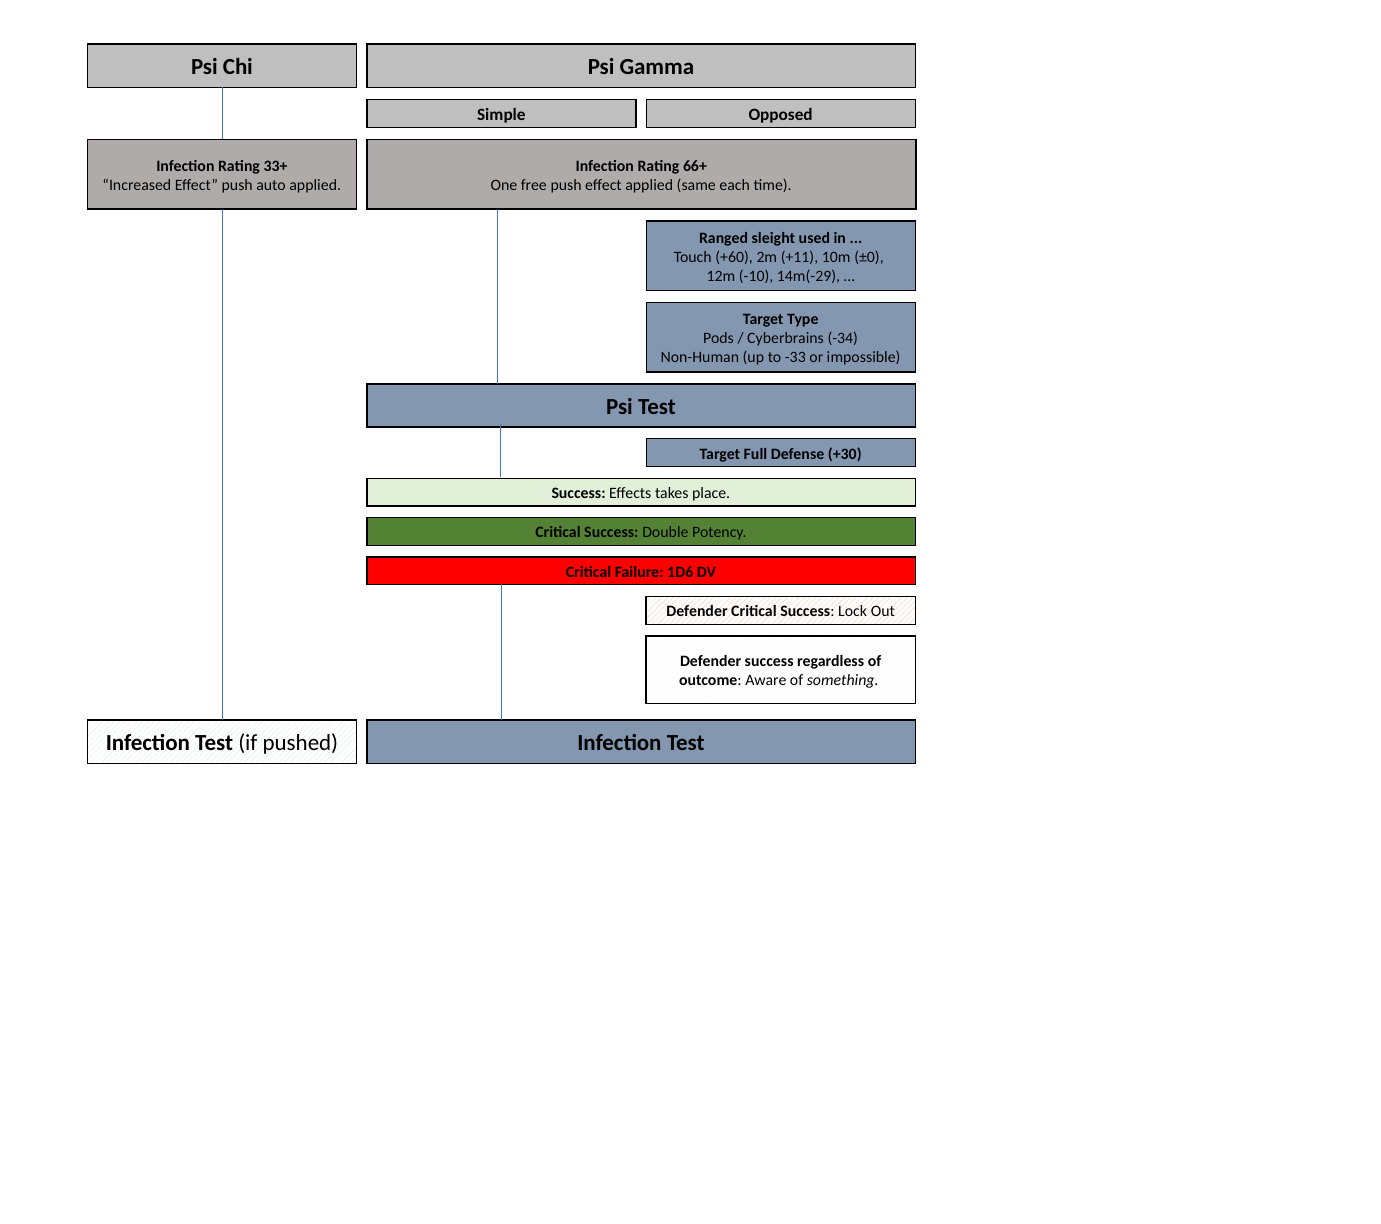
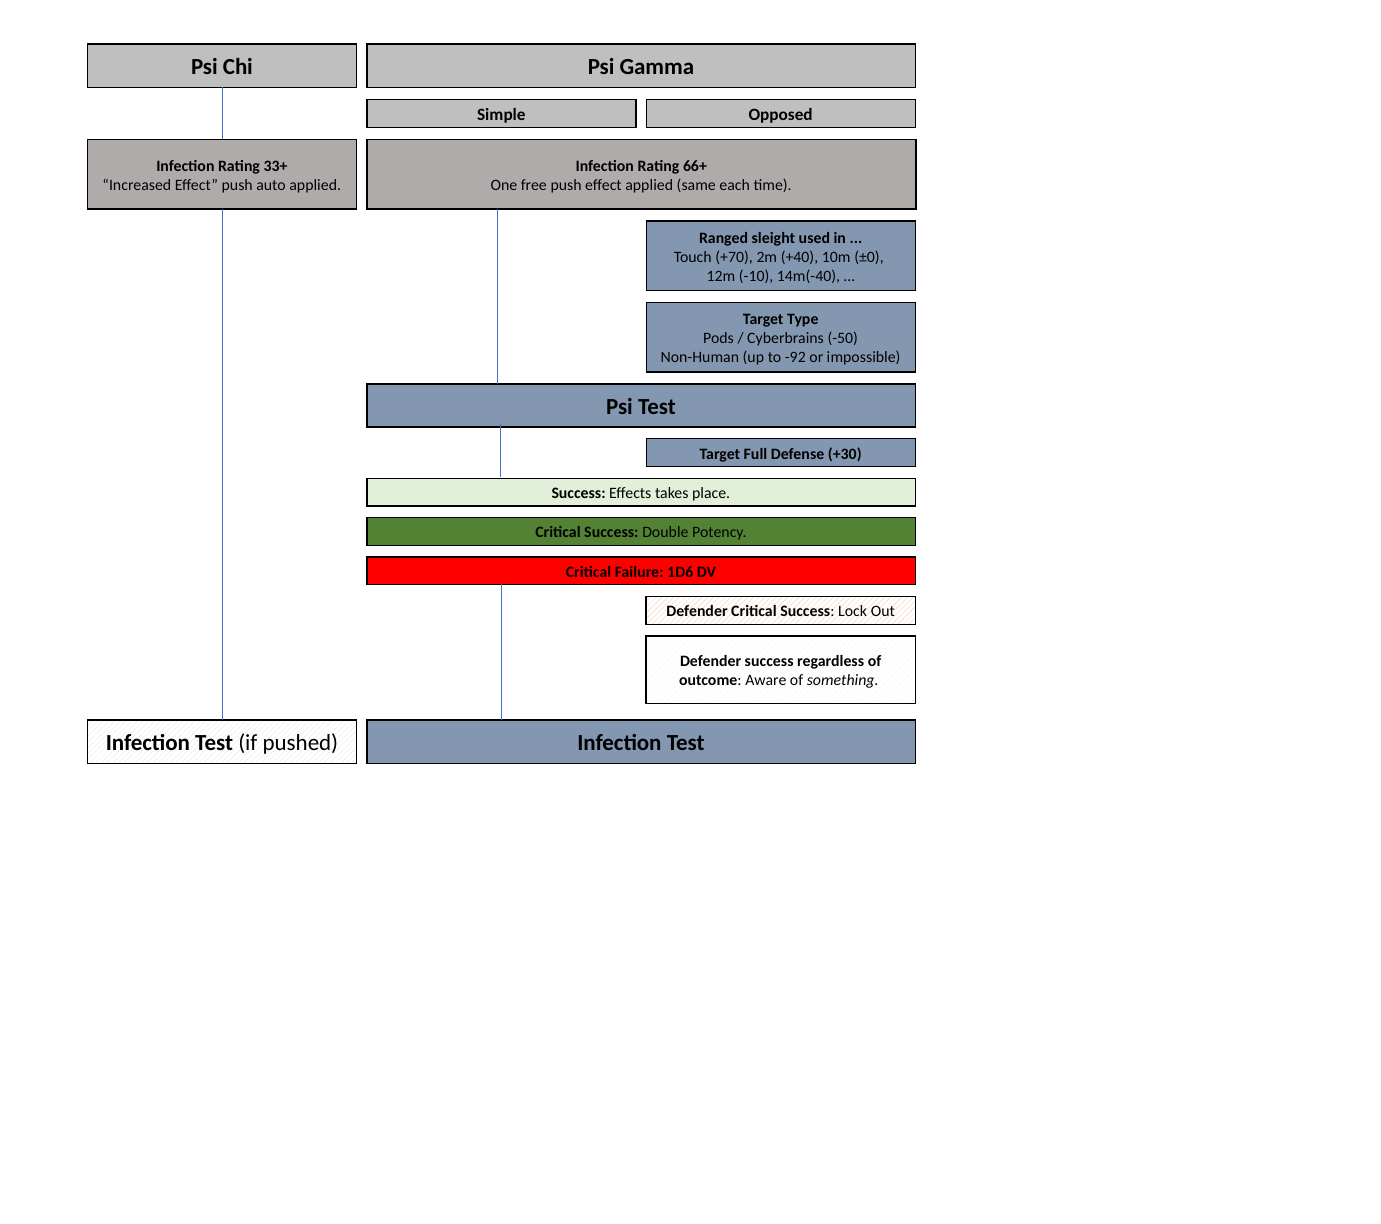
+60: +60 -> +70
+11: +11 -> +40
14m(-29: 14m(-29 -> 14m(-40
-34: -34 -> -50
-33: -33 -> -92
